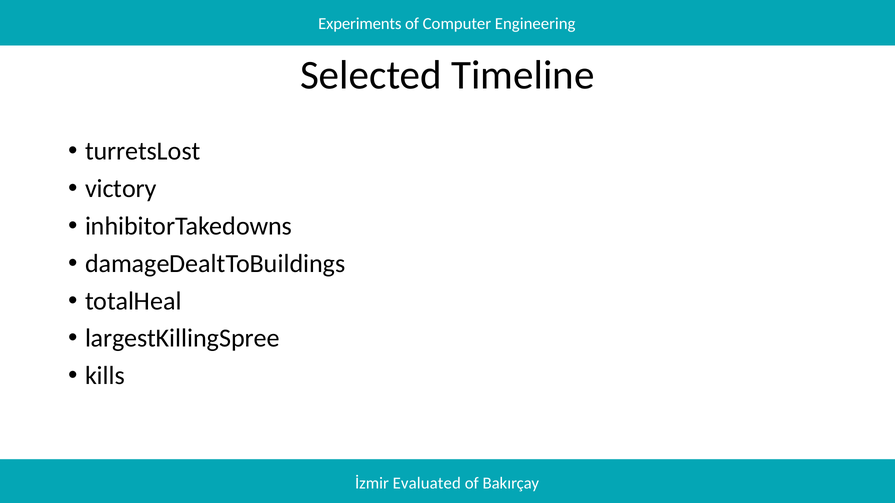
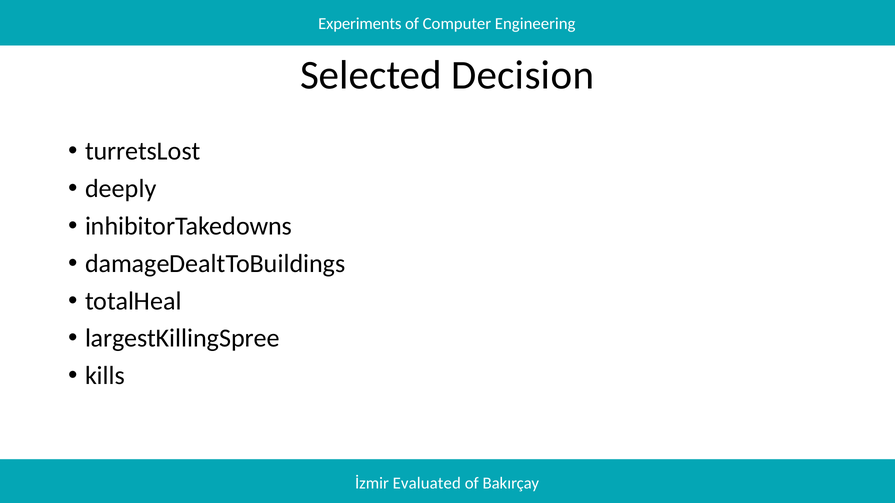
Timeline: Timeline -> Decision
victory: victory -> deeply
